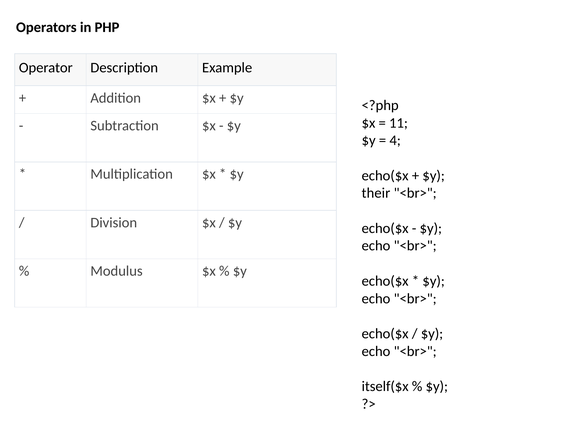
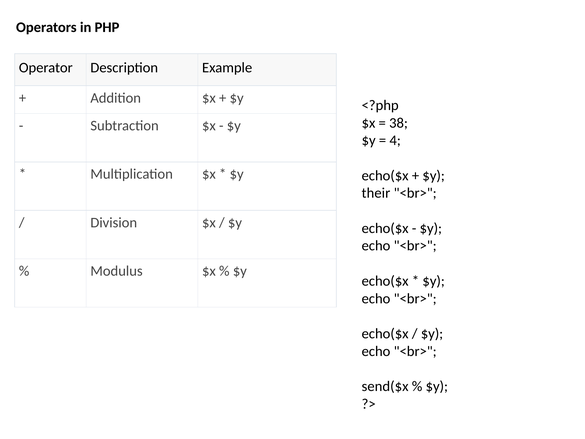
11: 11 -> 38
itself($x: itself($x -> send($x
